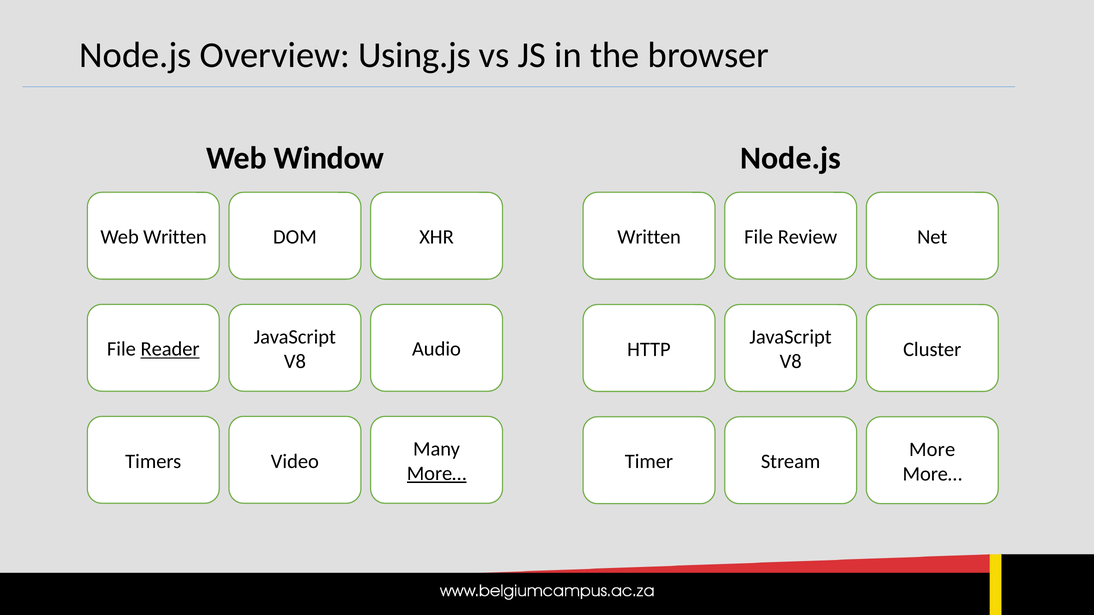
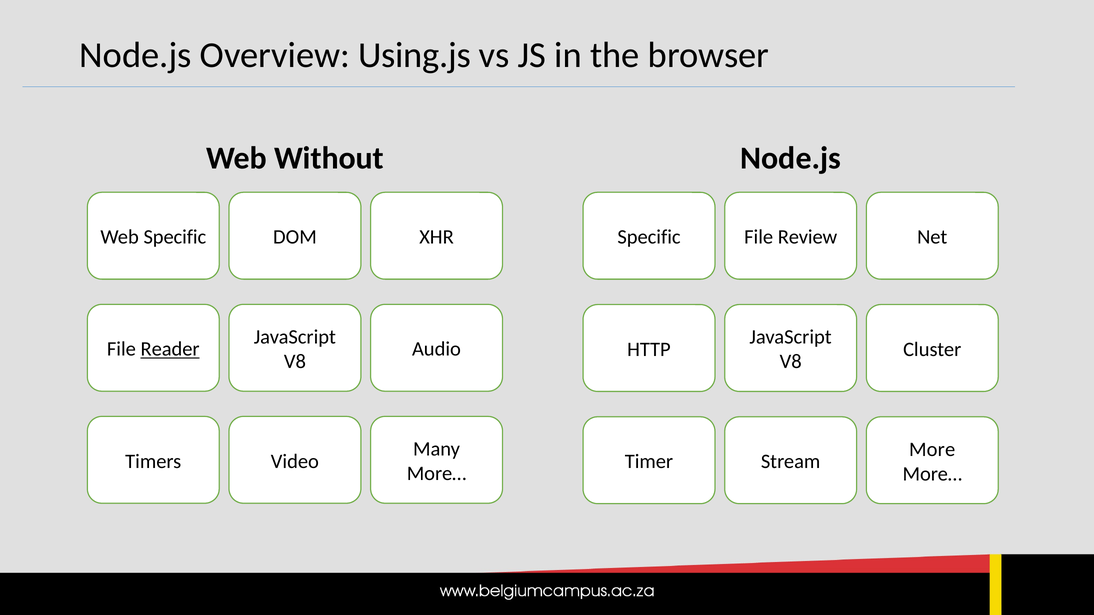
Window: Window -> Without
Web Written: Written -> Specific
Written at (649, 237): Written -> Specific
More… at (437, 474) underline: present -> none
